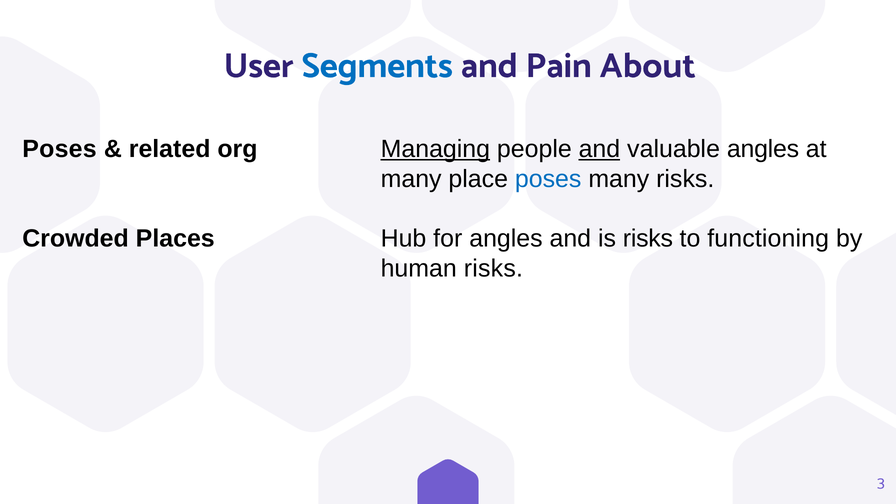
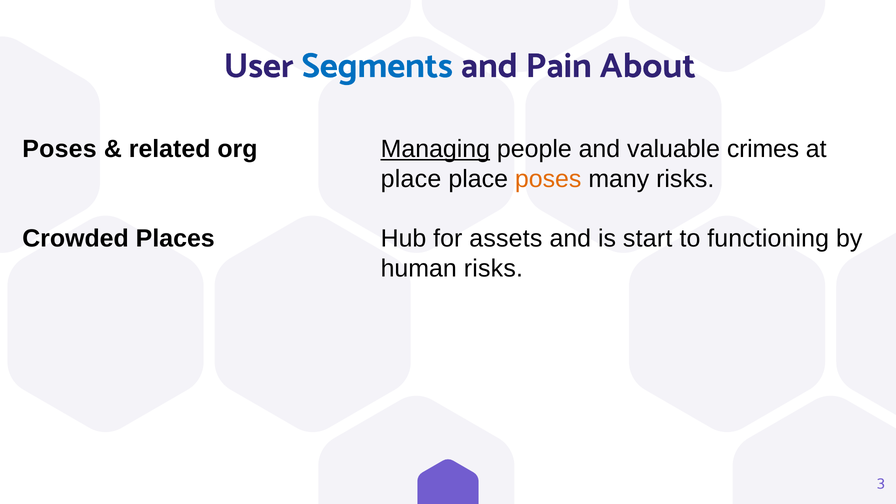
and at (599, 149) underline: present -> none
valuable angles: angles -> crimes
many at (411, 179): many -> place
poses at (548, 179) colour: blue -> orange
for angles: angles -> assets
is risks: risks -> start
